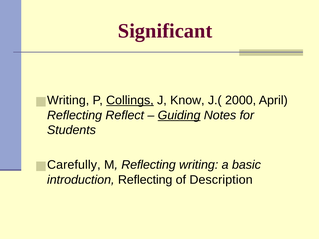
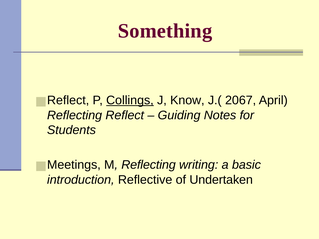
Significant: Significant -> Something
Writing at (68, 100): Writing -> Reflect
2000: 2000 -> 2067
Guiding underline: present -> none
Carefully: Carefully -> Meetings
introduction Reflecting: Reflecting -> Reflective
Description: Description -> Undertaken
